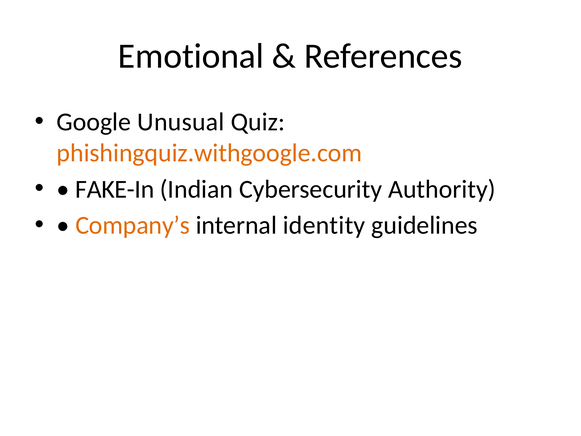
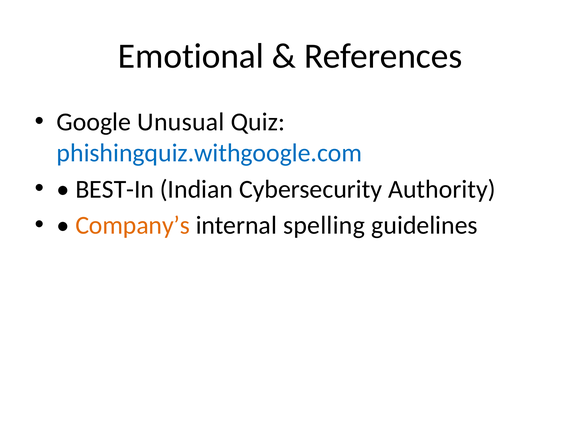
phishingquiz.withgoogle.com colour: orange -> blue
FAKE-In: FAKE-In -> BEST-In
identity: identity -> spelling
